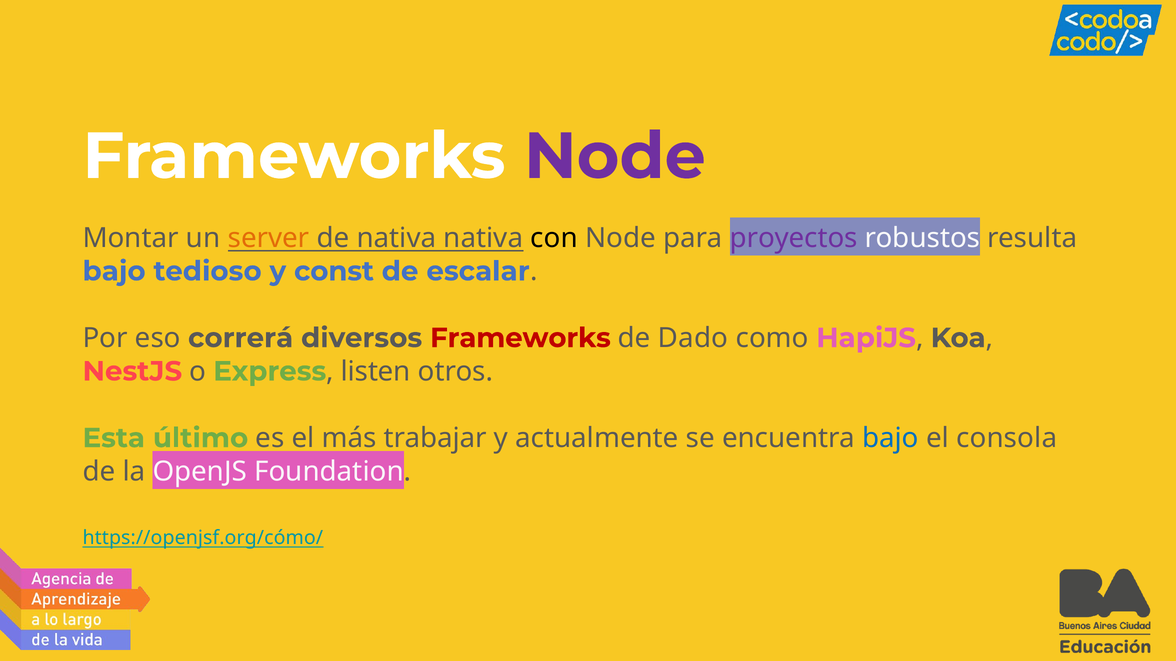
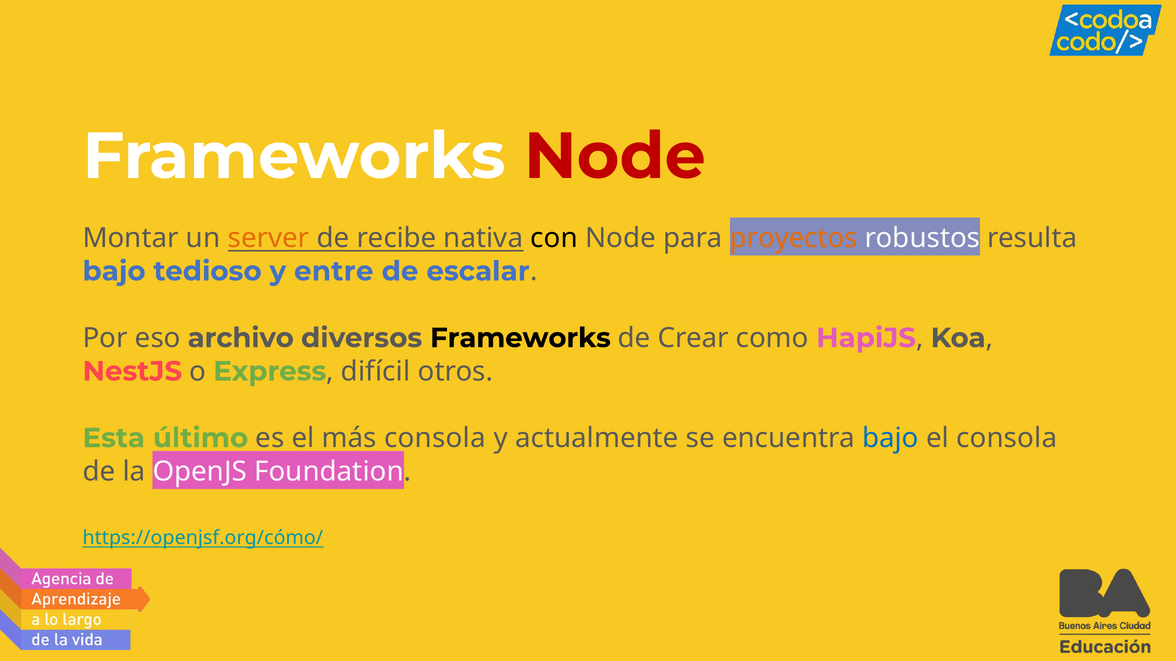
Node at (615, 157) colour: purple -> red
de nativa: nativa -> recibe
proyectos colour: purple -> orange
const: const -> entre
correrá: correrá -> archivo
Frameworks at (520, 338) colour: red -> black
Dado: Dado -> Crear
listen: listen -> difícil
trabajar at (435, 438): trabajar -> consola
